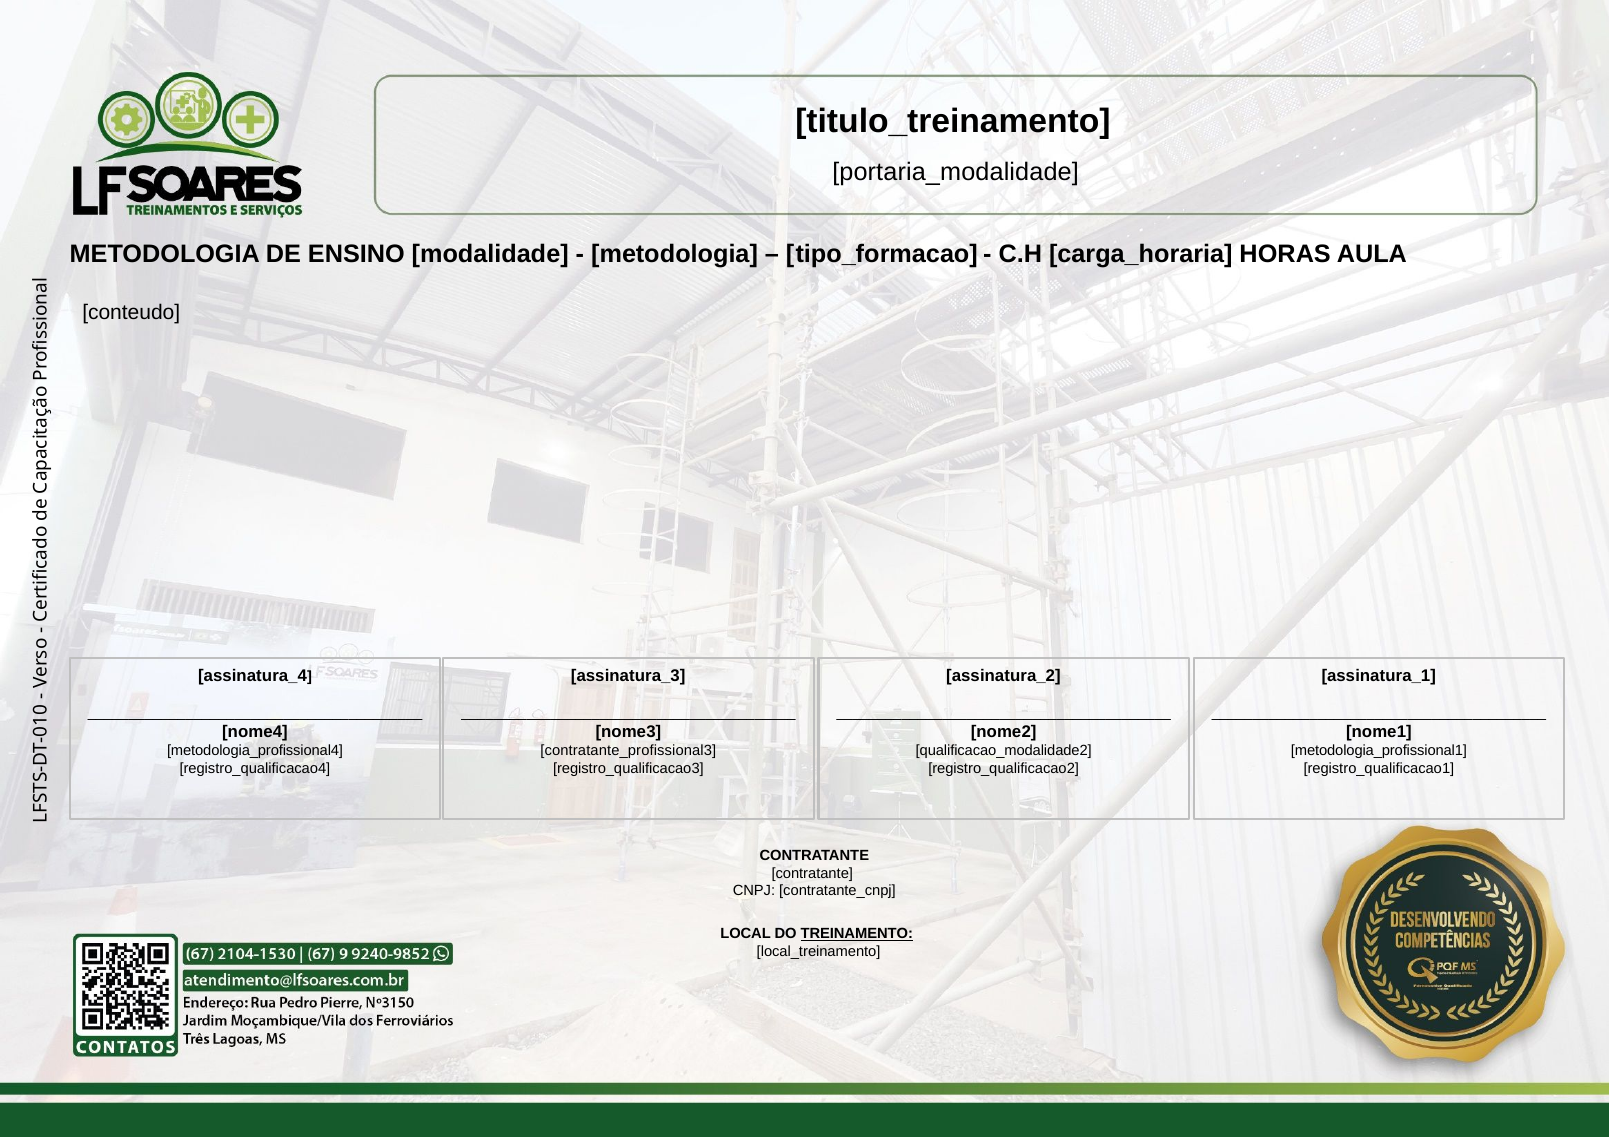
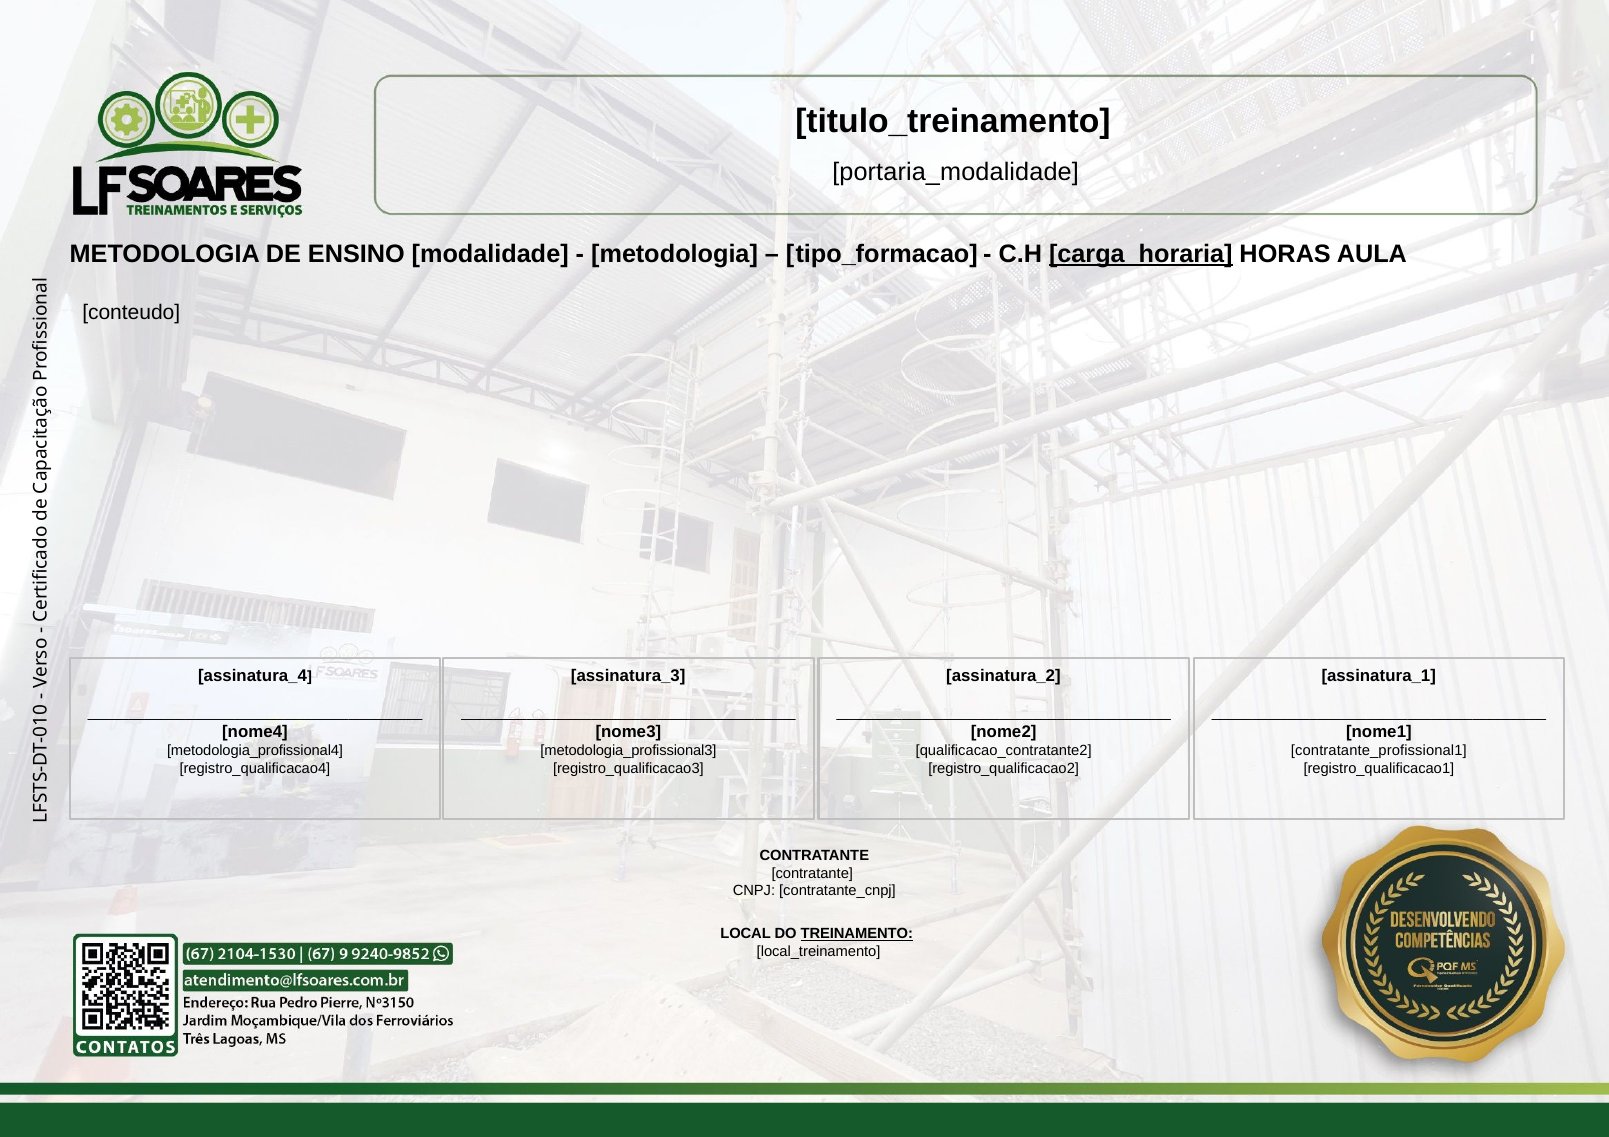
carga_horaria underline: none -> present
contratante_profissional3: contratante_profissional3 -> metodologia_profissional3
qualificacao_modalidade2: qualificacao_modalidade2 -> qualificacao_contratante2
metodologia_profissional1: metodologia_profissional1 -> contratante_profissional1
